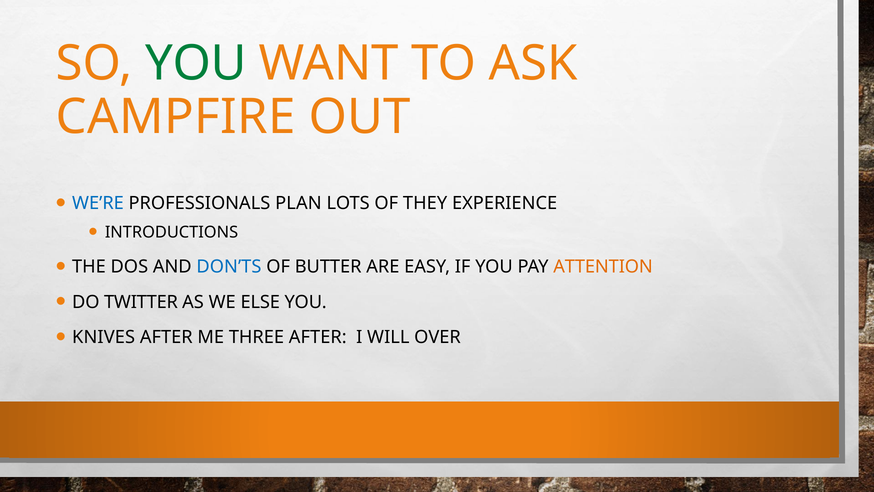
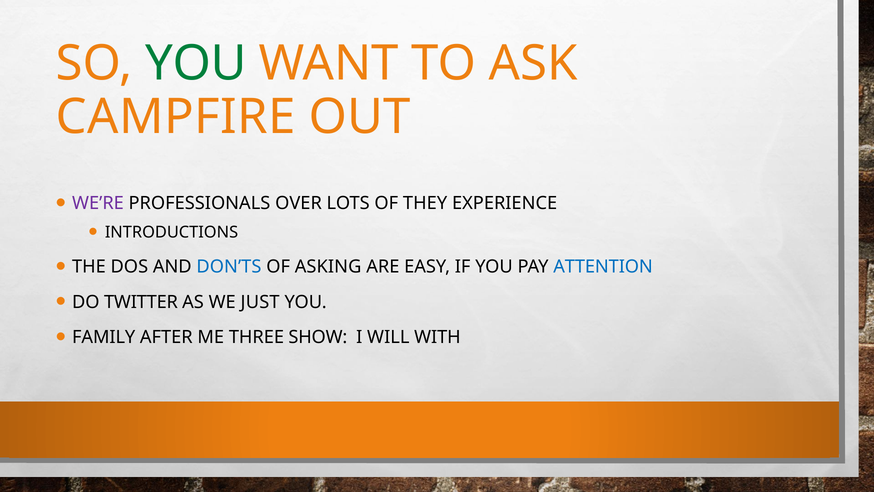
WE’RE colour: blue -> purple
PLAN: PLAN -> OVER
BUTTER: BUTTER -> ASKING
ATTENTION colour: orange -> blue
ELSE: ELSE -> JUST
KNIVES: KNIVES -> FAMILY
THREE AFTER: AFTER -> SHOW
OVER: OVER -> WITH
